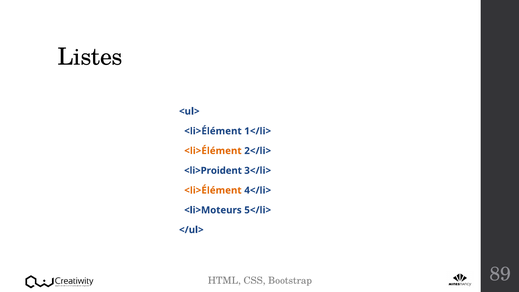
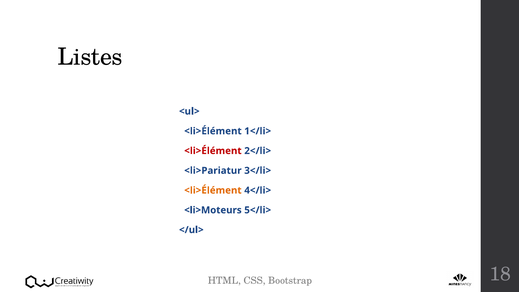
<li>Élément at (213, 151) colour: orange -> red
<li>Proident: <li>Proident -> <li>Pariatur
89: 89 -> 18
